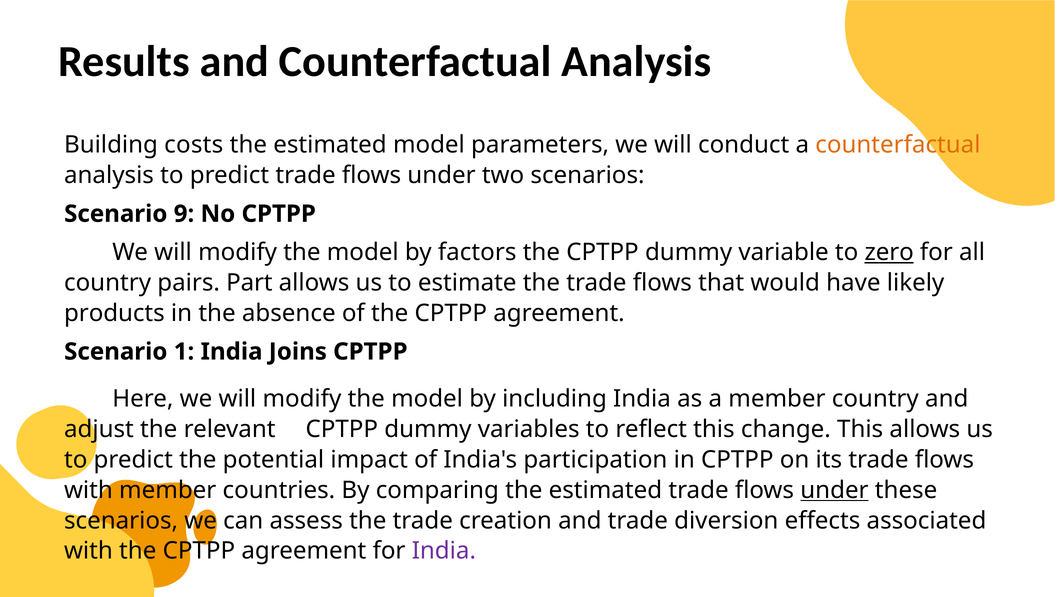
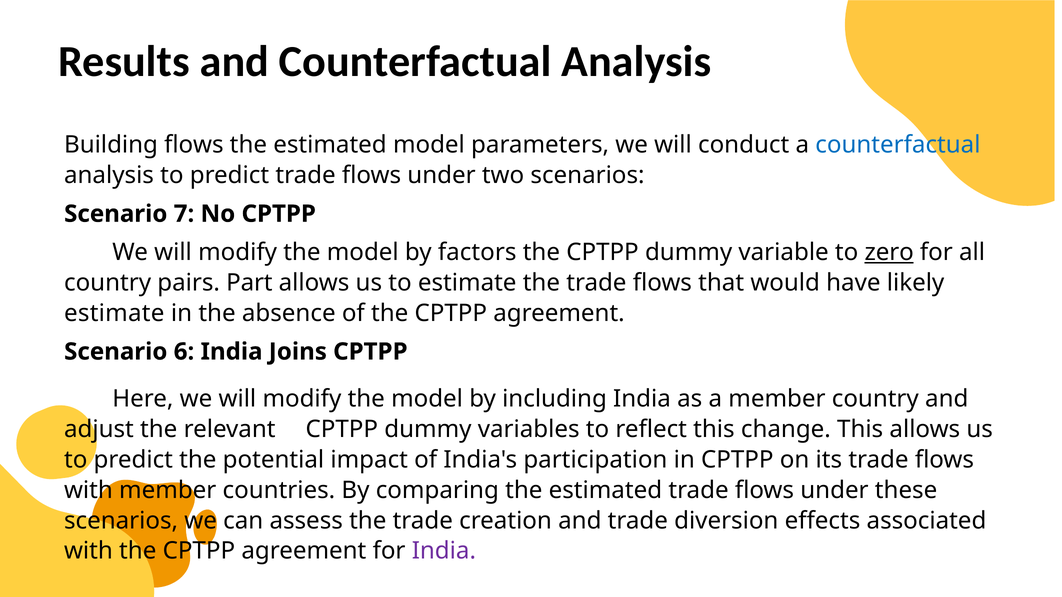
Building costs: costs -> flows
counterfactual at (898, 145) colour: orange -> blue
9: 9 -> 7
products at (114, 313): products -> estimate
1: 1 -> 6
under at (834, 490) underline: present -> none
